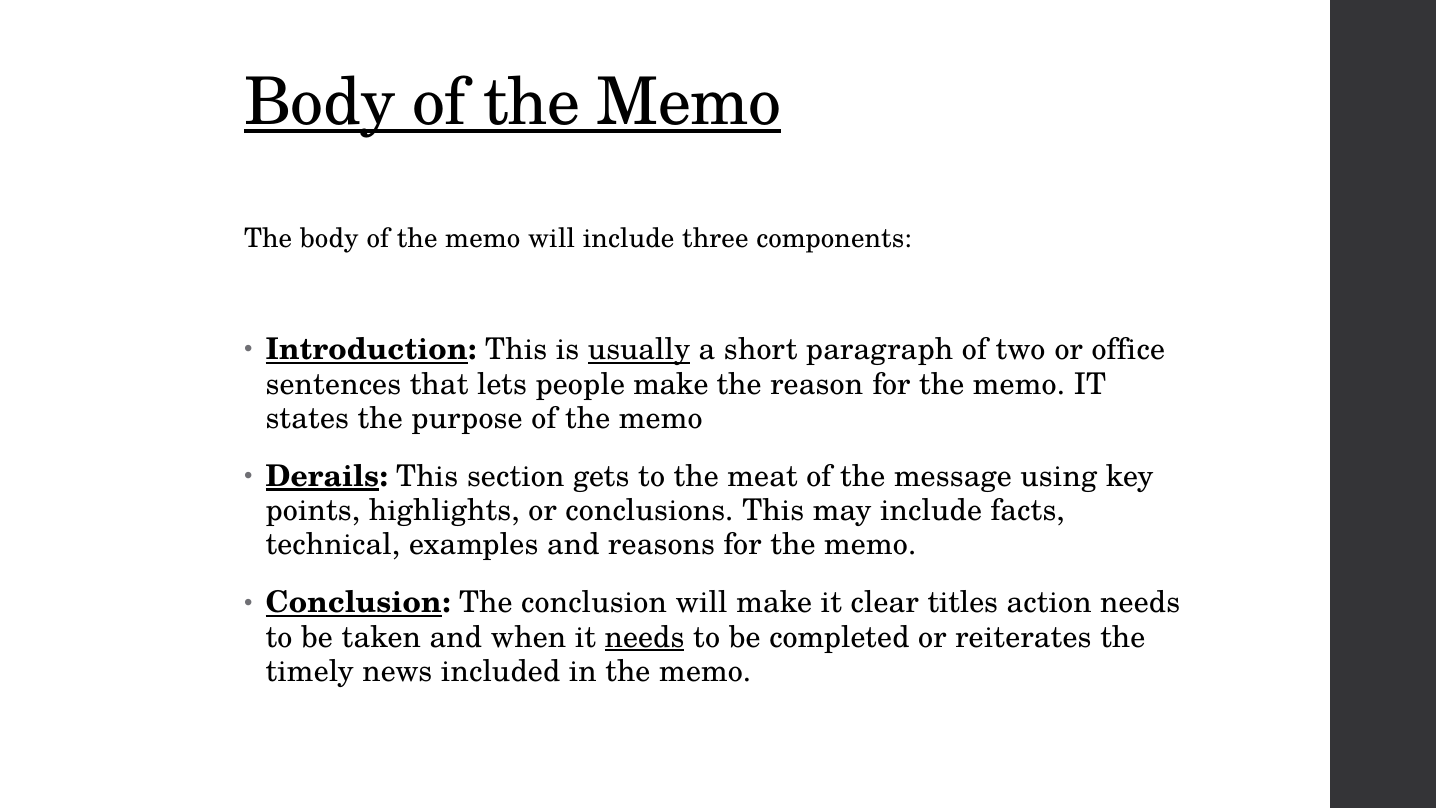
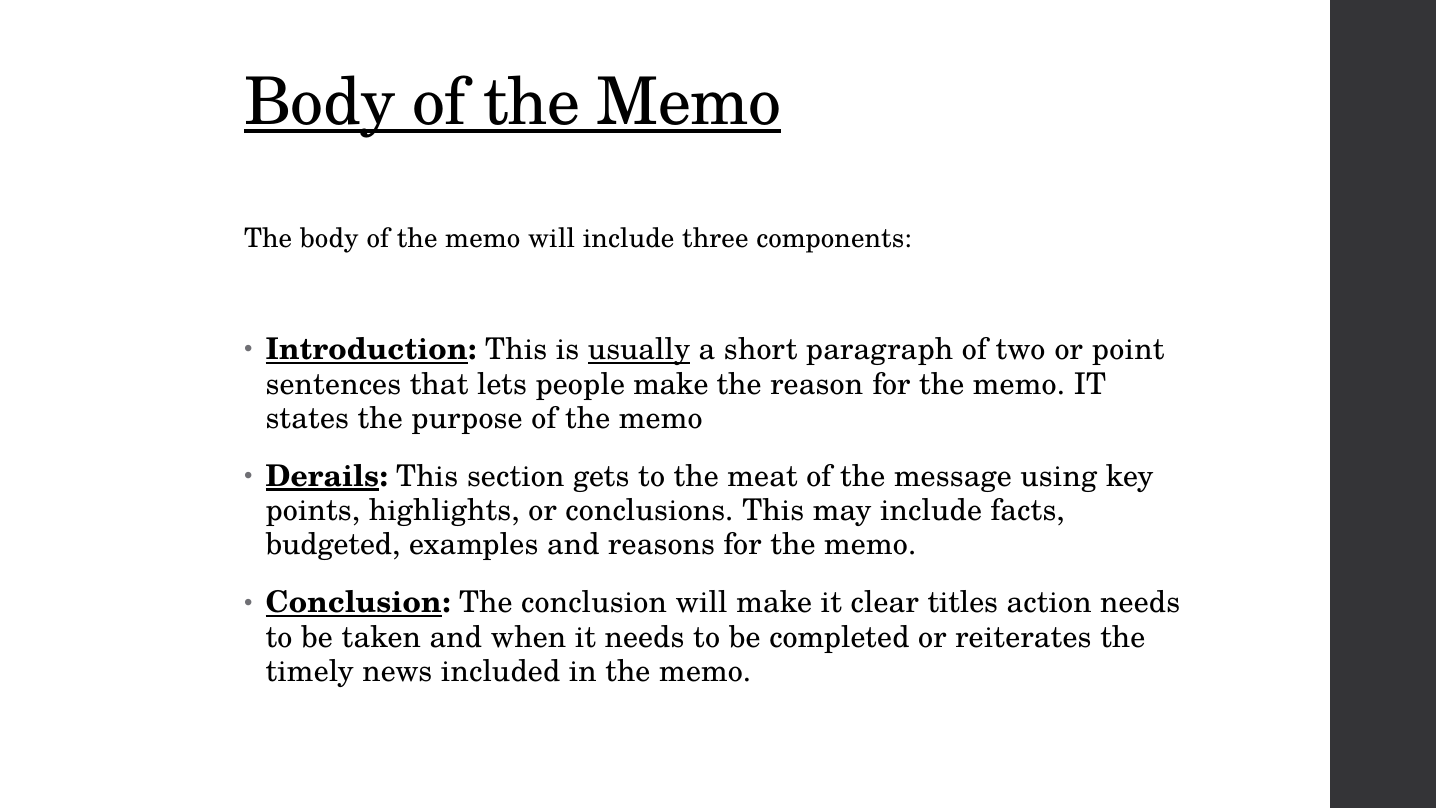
office: office -> point
technical: technical -> budgeted
needs at (645, 637) underline: present -> none
